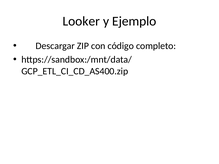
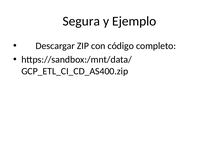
Looker: Looker -> Segura
